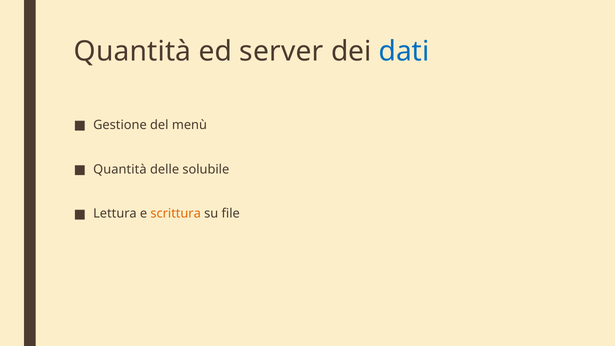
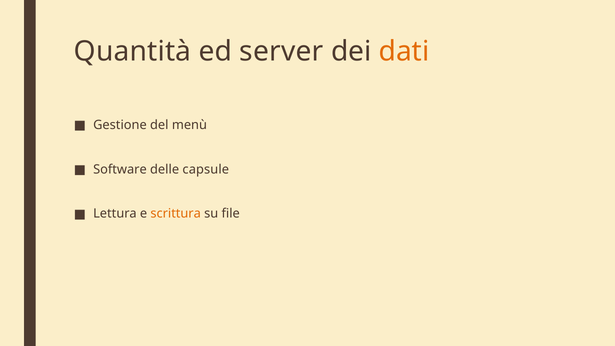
dati colour: blue -> orange
Quantità at (120, 169): Quantità -> Software
solubile: solubile -> capsule
